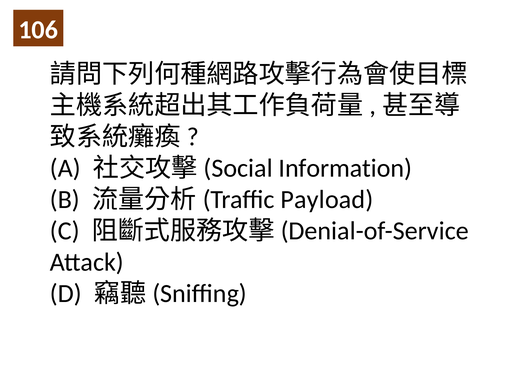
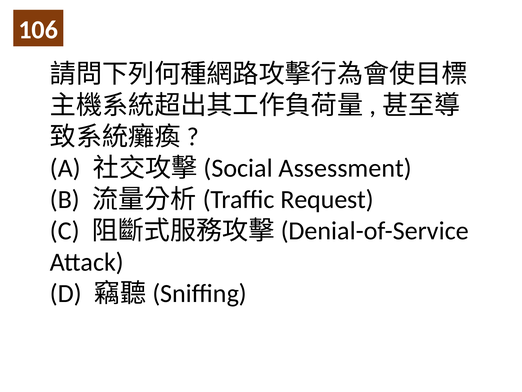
Information: Information -> Assessment
Payload: Payload -> Request
